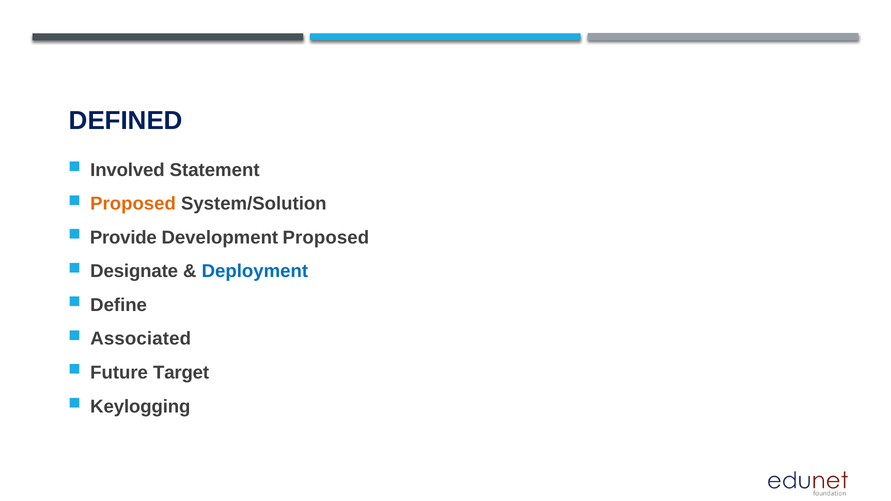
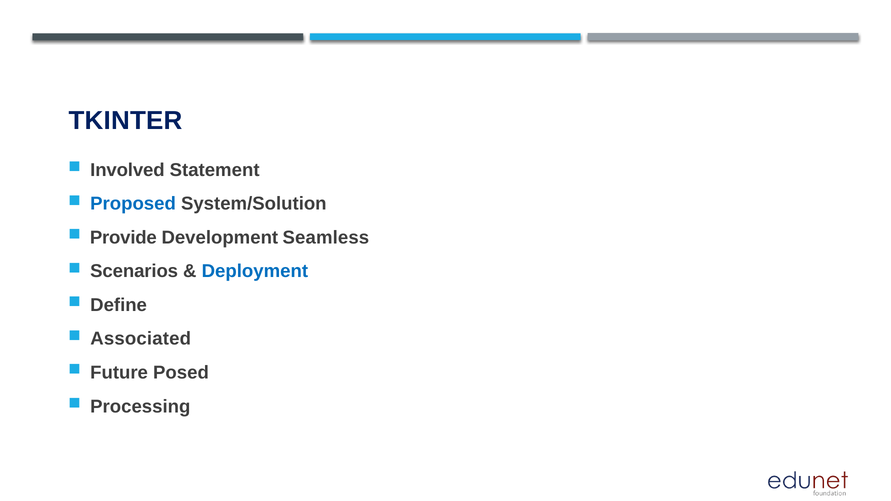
DEFINED: DEFINED -> TKINTER
Proposed at (133, 204) colour: orange -> blue
Development Proposed: Proposed -> Seamless
Designate: Designate -> Scenarios
Target: Target -> Posed
Keylogging: Keylogging -> Processing
